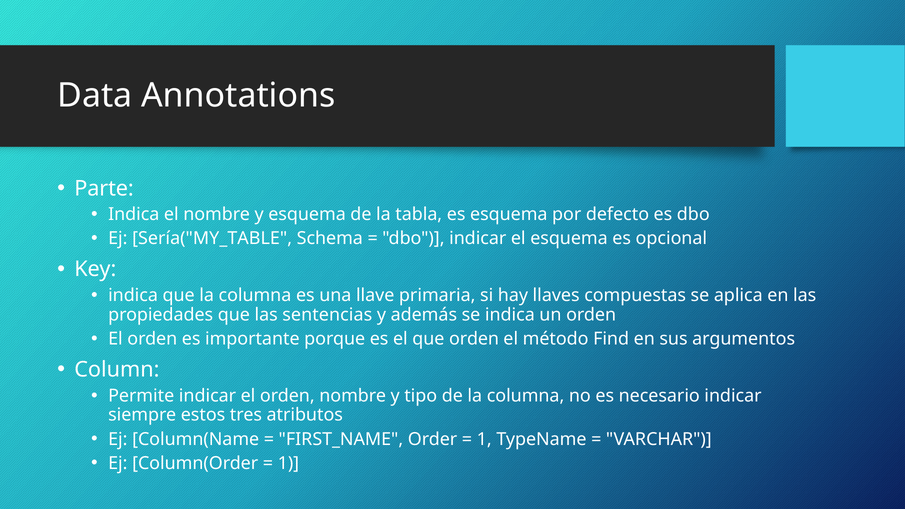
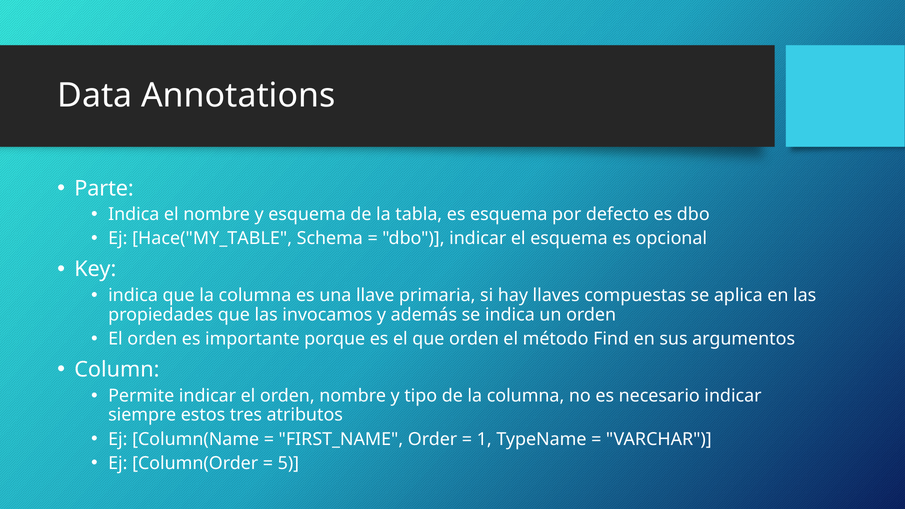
Sería("MY_TABLE: Sería("MY_TABLE -> Hace("MY_TABLE
sentencias: sentencias -> invocamos
1 at (288, 463): 1 -> 5
